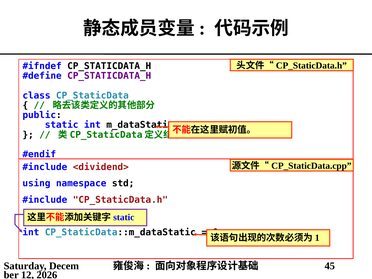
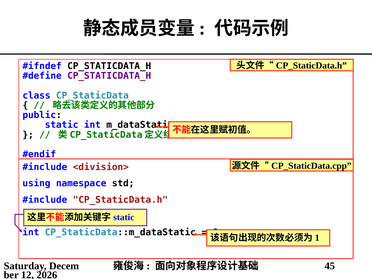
<dividend>: <dividend> -> <division>
